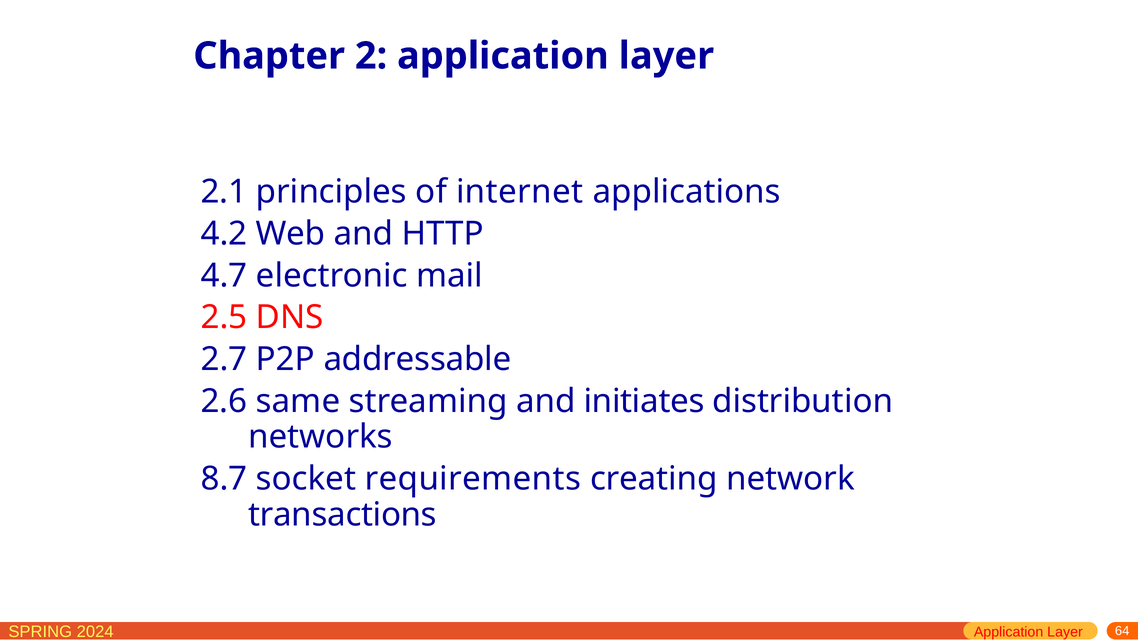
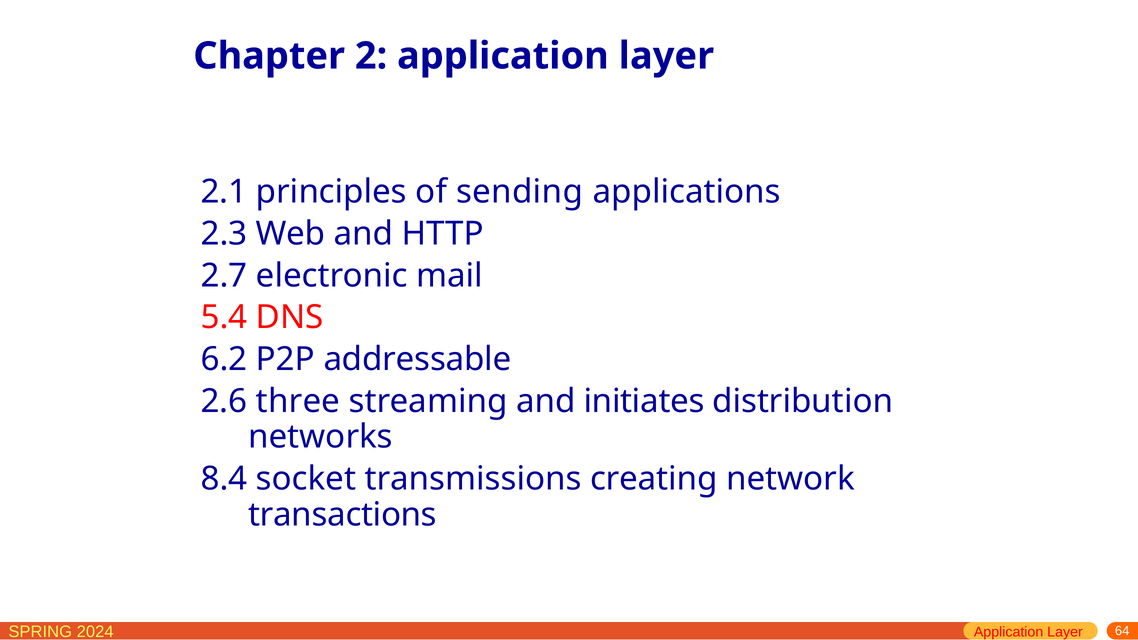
internet: internet -> sending
4.2: 4.2 -> 2.3
4.7: 4.7 -> 2.7
2.5: 2.5 -> 5.4
2.7: 2.7 -> 6.2
same: same -> three
8.7: 8.7 -> 8.4
requirements: requirements -> transmissions
